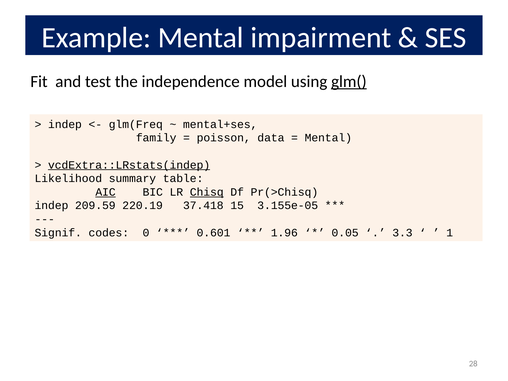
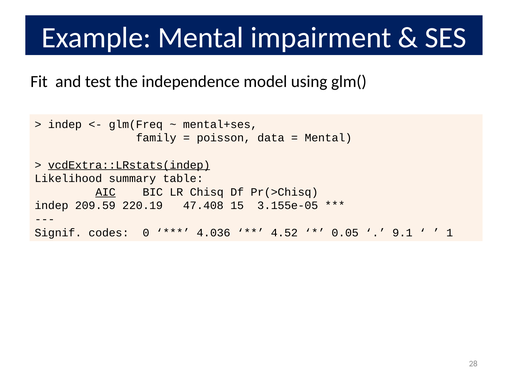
glm( underline: present -> none
Chisq underline: present -> none
37.418: 37.418 -> 47.408
0.601: 0.601 -> 4.036
1.96: 1.96 -> 4.52
3.3: 3.3 -> 9.1
